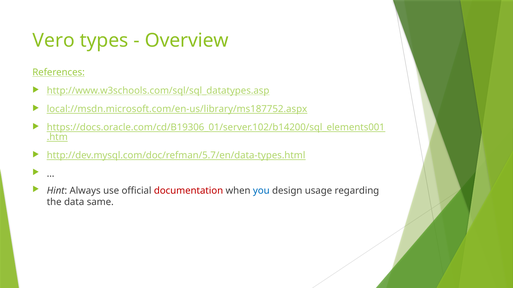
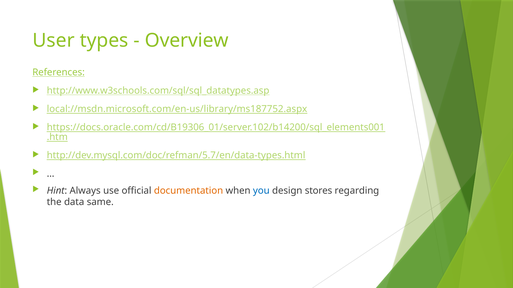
Vero: Vero -> User
documentation colour: red -> orange
usage: usage -> stores
